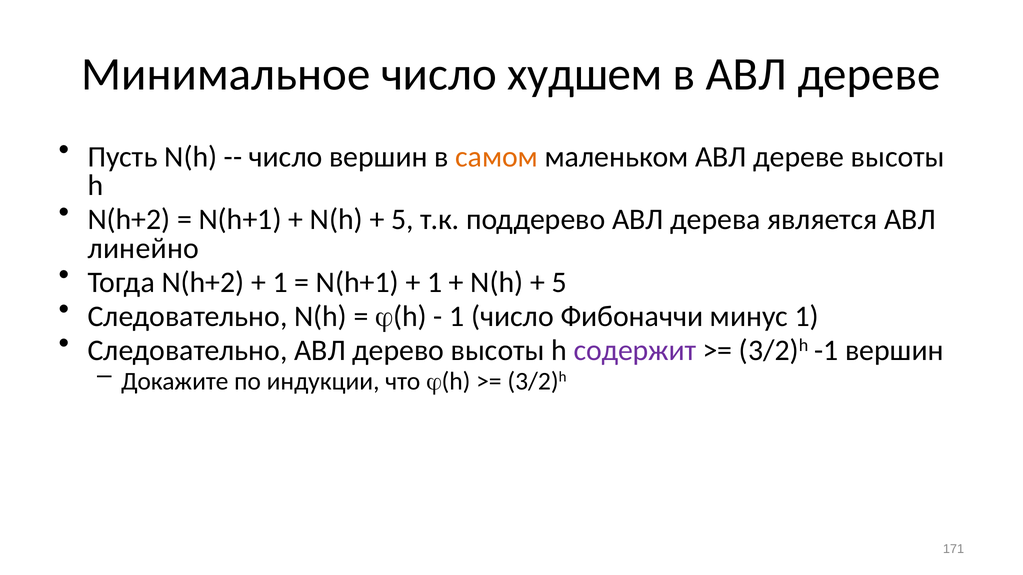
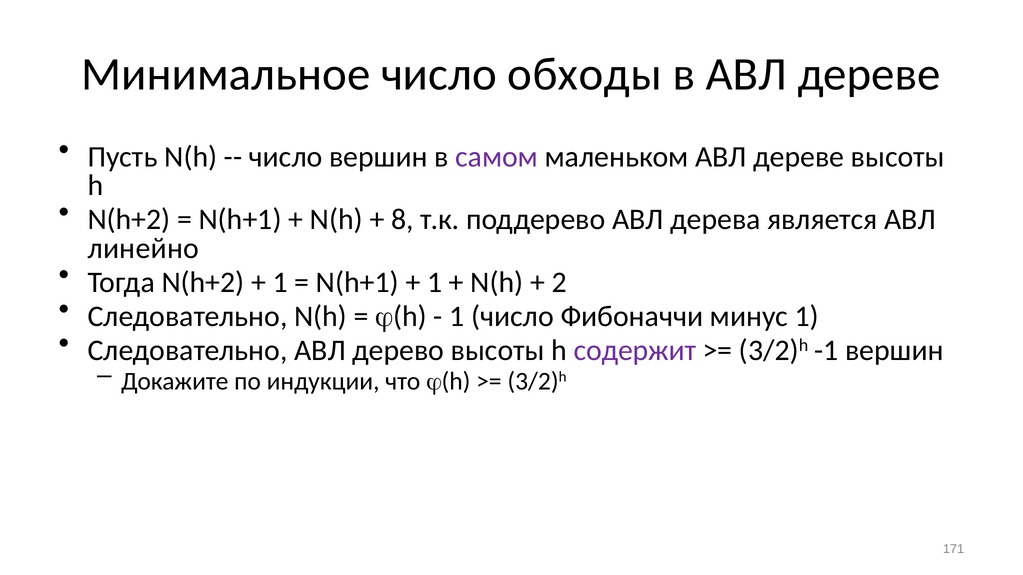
худшем: худшем -> обходы
самом colour: orange -> purple
5 at (402, 220): 5 -> 8
5 at (559, 282): 5 -> 2
